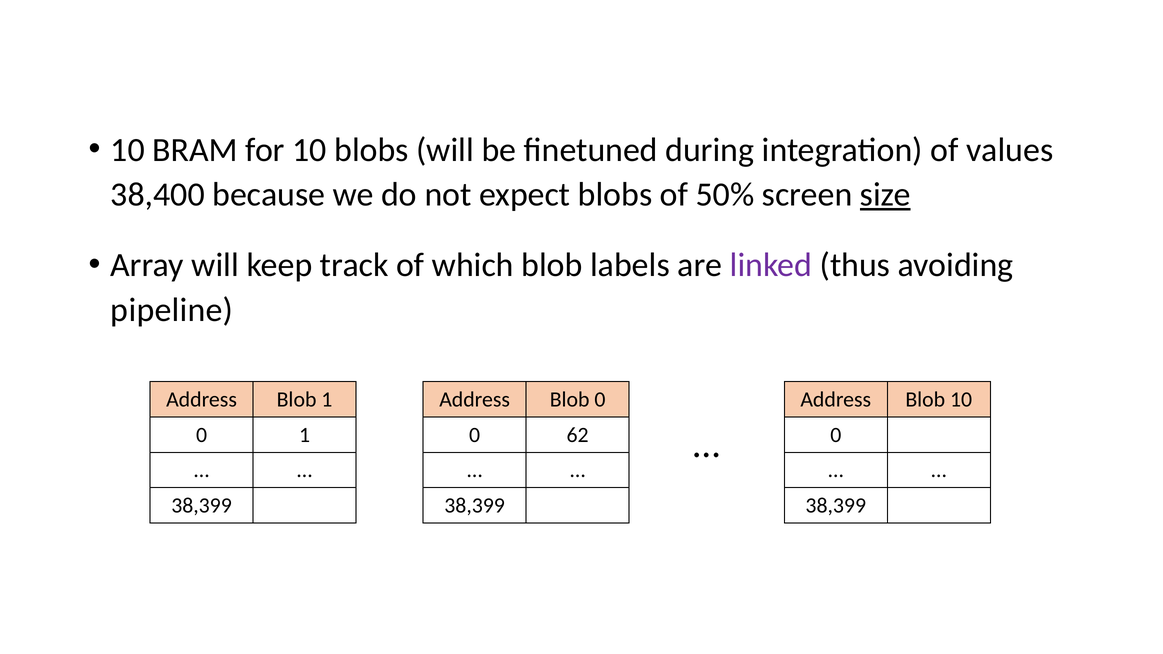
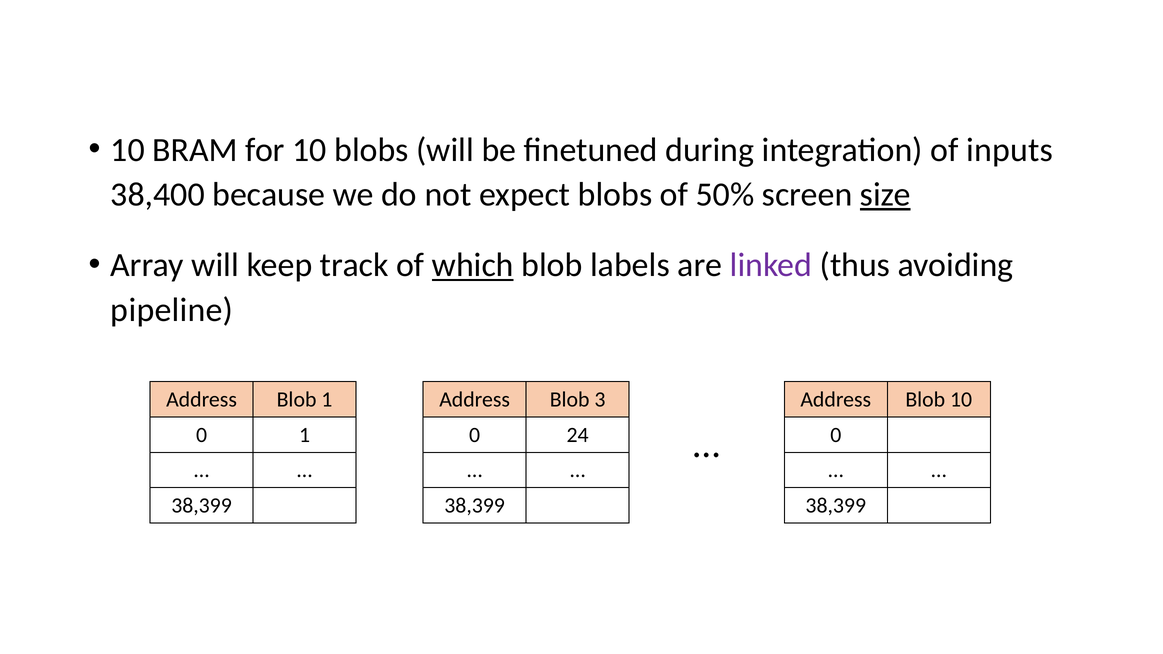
values: values -> inputs
which underline: none -> present
Blob 0: 0 -> 3
62: 62 -> 24
